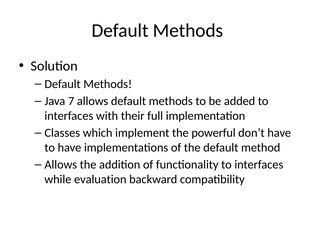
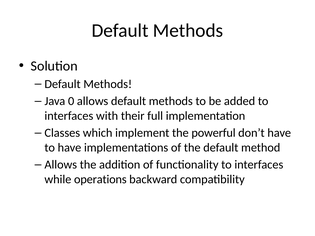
7: 7 -> 0
evaluation: evaluation -> operations
